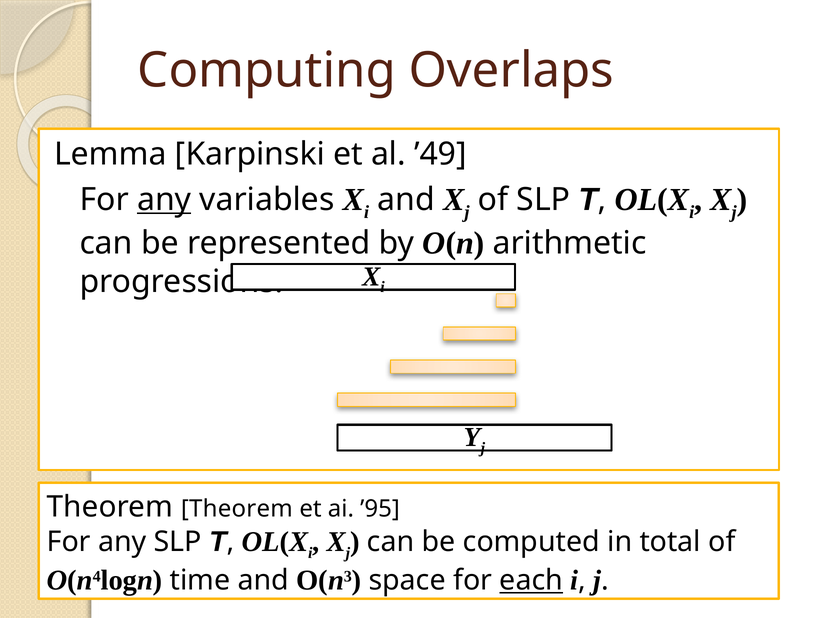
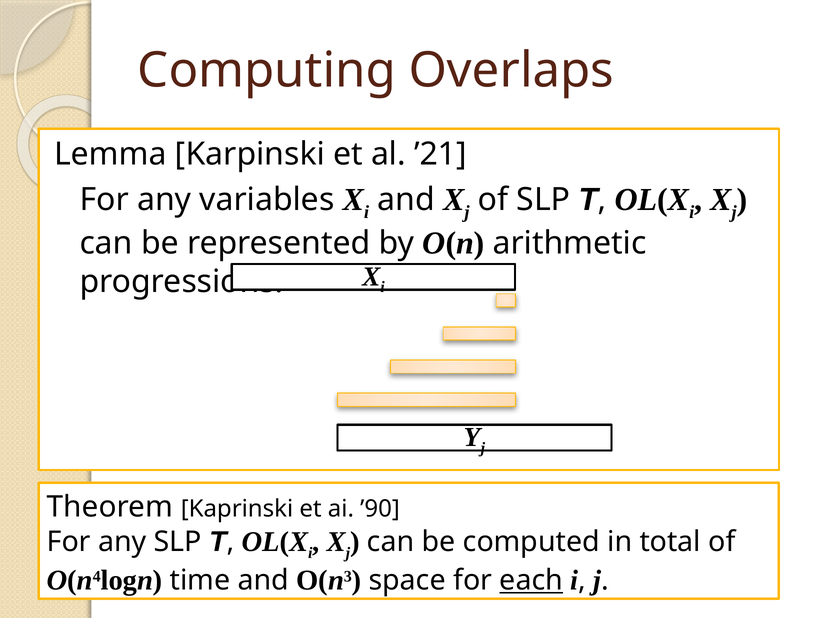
’49: ’49 -> ’21
any at (164, 199) underline: present -> none
Theorem Theorem: Theorem -> Kaprinski
’95: ’95 -> ’90
